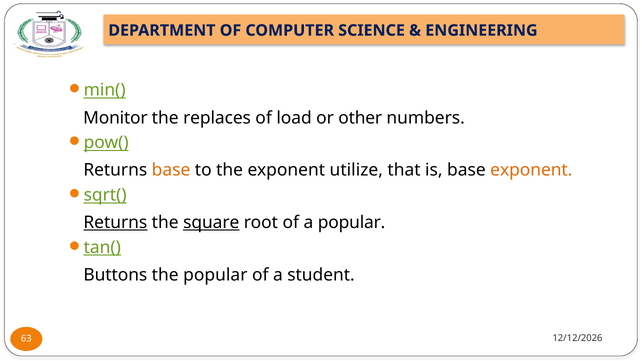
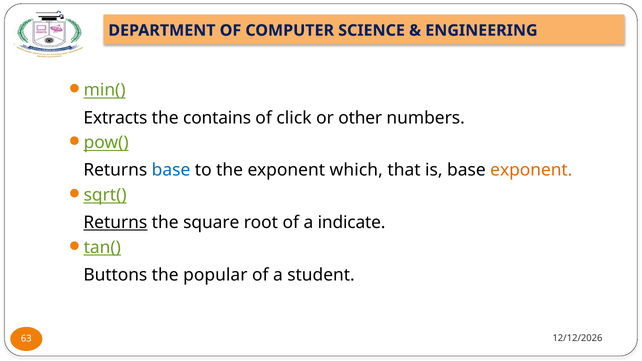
Monitor: Monitor -> Extracts
replaces: replaces -> contains
load: load -> click
base at (171, 170) colour: orange -> blue
utilize: utilize -> which
square underline: present -> none
a popular: popular -> indicate
